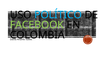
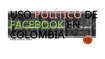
POLÍTICO colour: light blue -> pink
